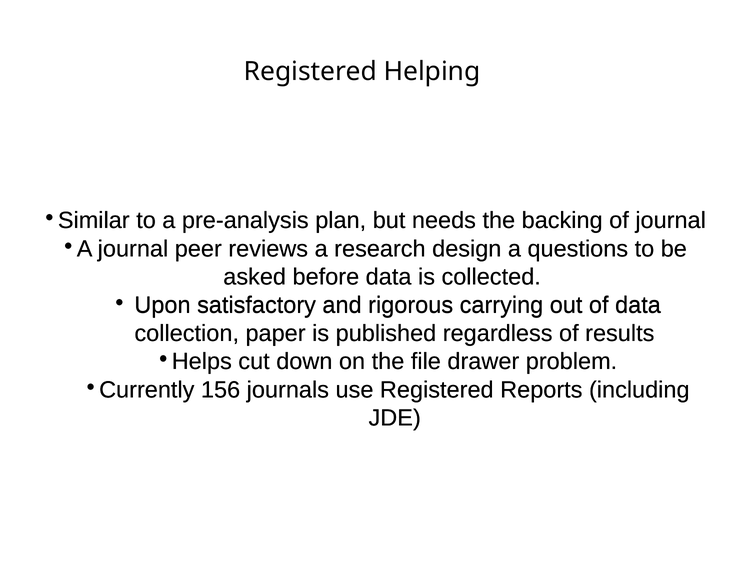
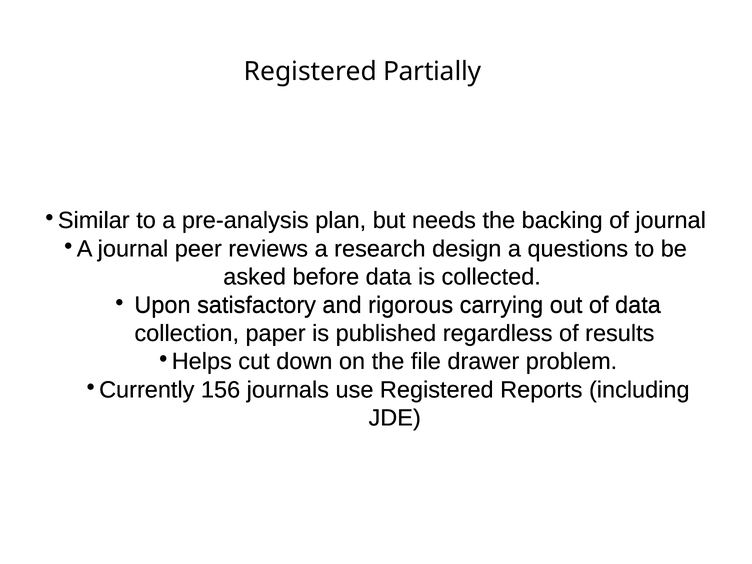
Helping: Helping -> Partially
